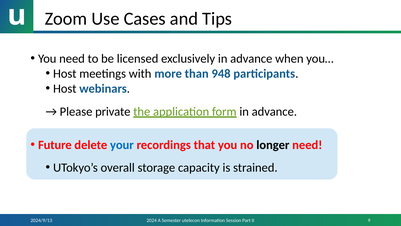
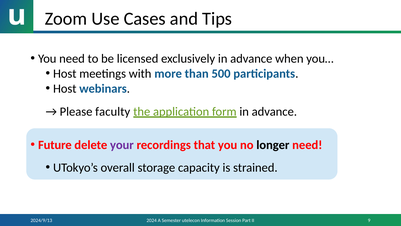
948: 948 -> 500
private: private -> faculty
your colour: blue -> purple
